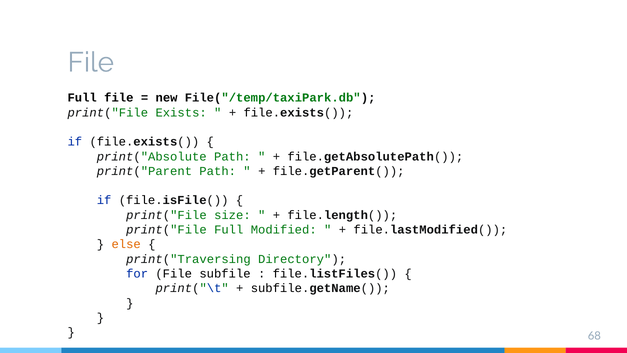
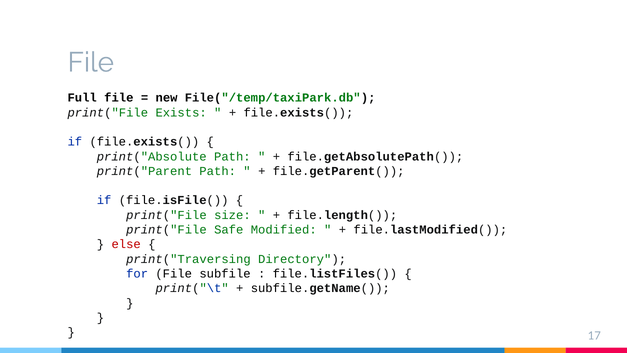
print("File Full: Full -> Safe
else colour: orange -> red
68: 68 -> 17
